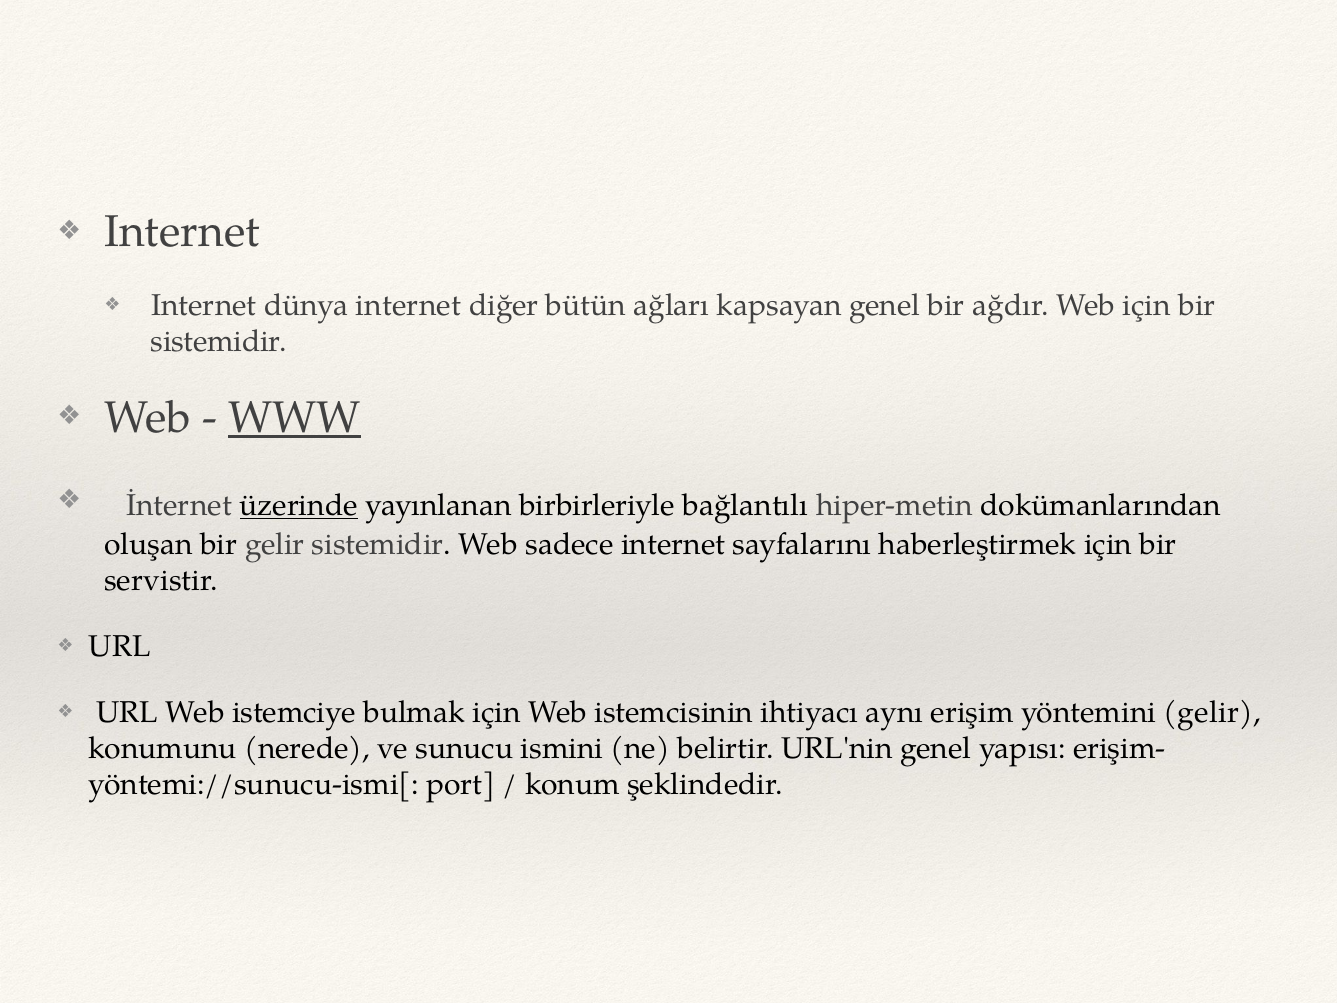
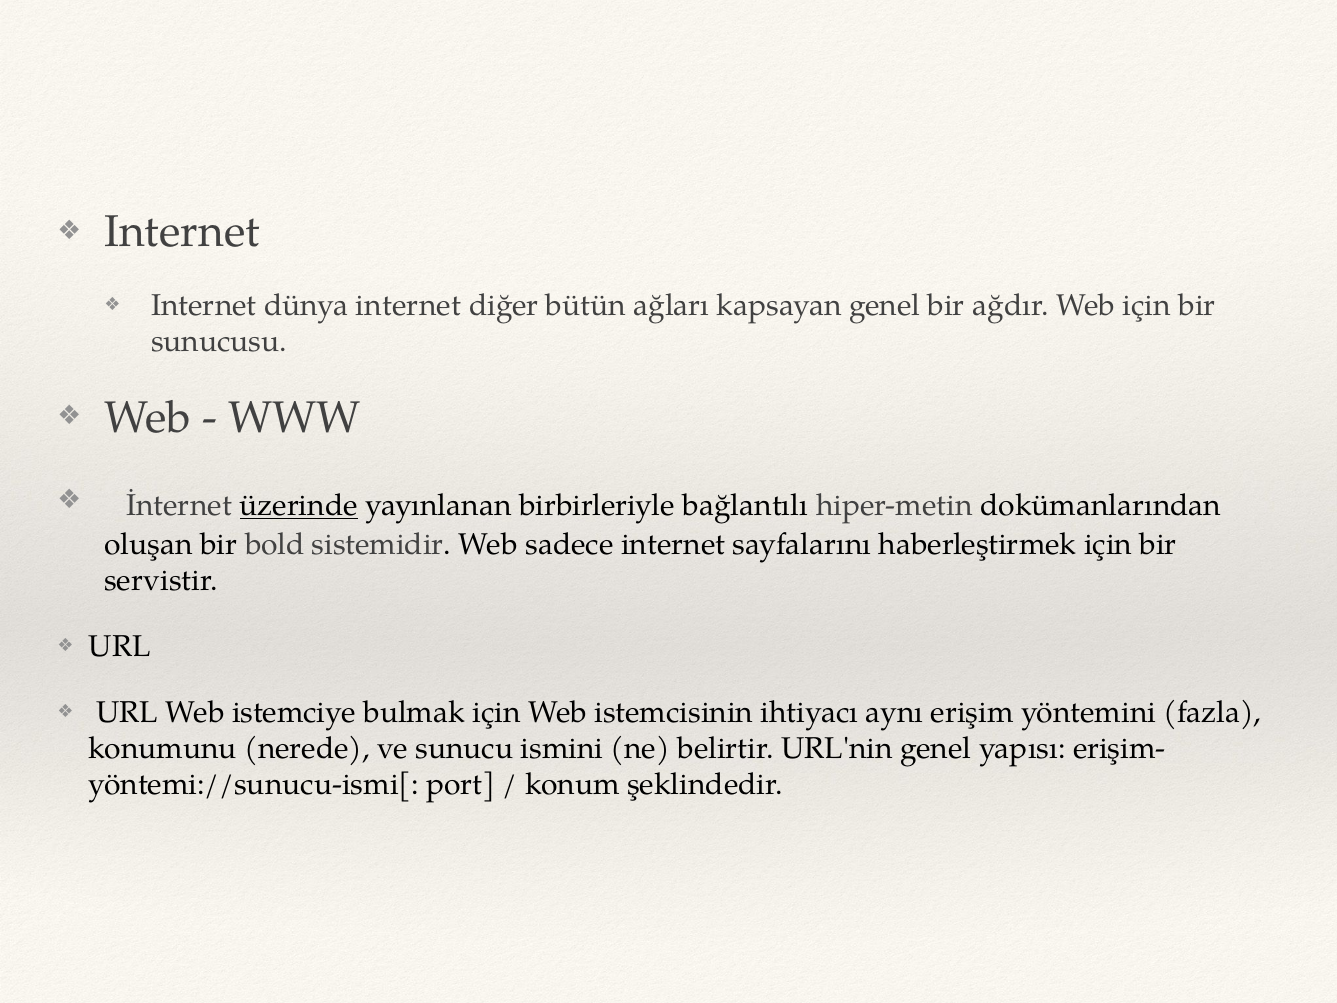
sistemidir at (219, 342): sistemidir -> sunucusu
WWW underline: present -> none
bir gelir: gelir -> bold
yöntemini gelir: gelir -> fazla
